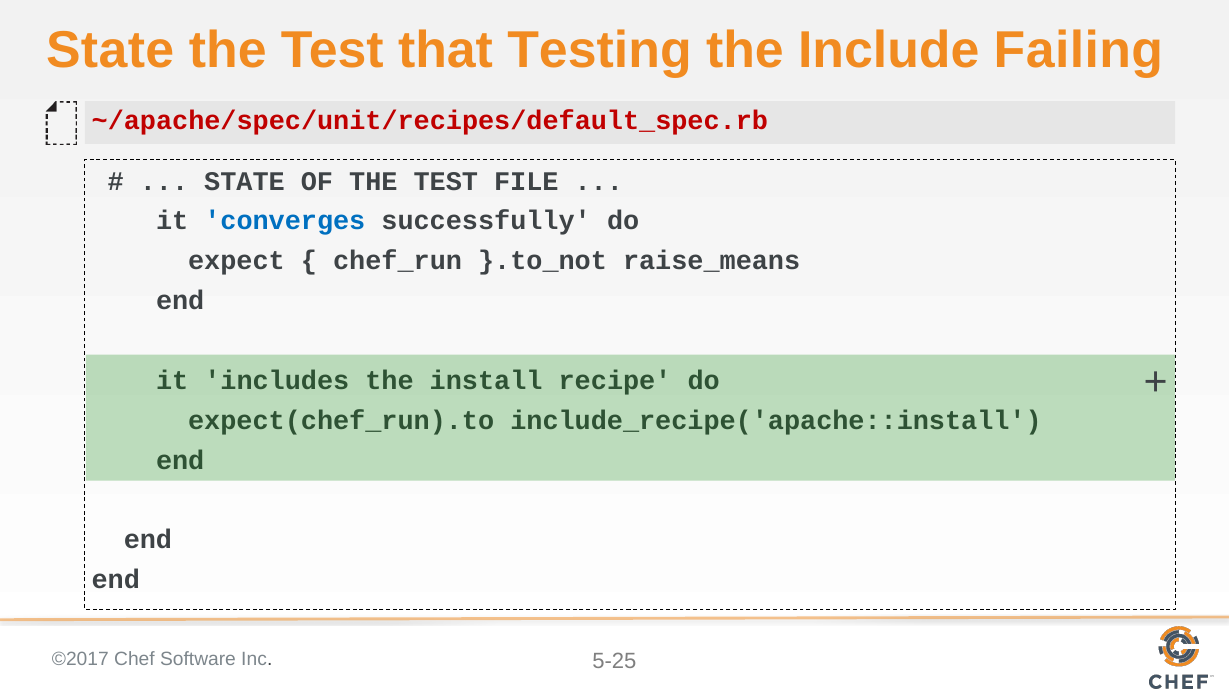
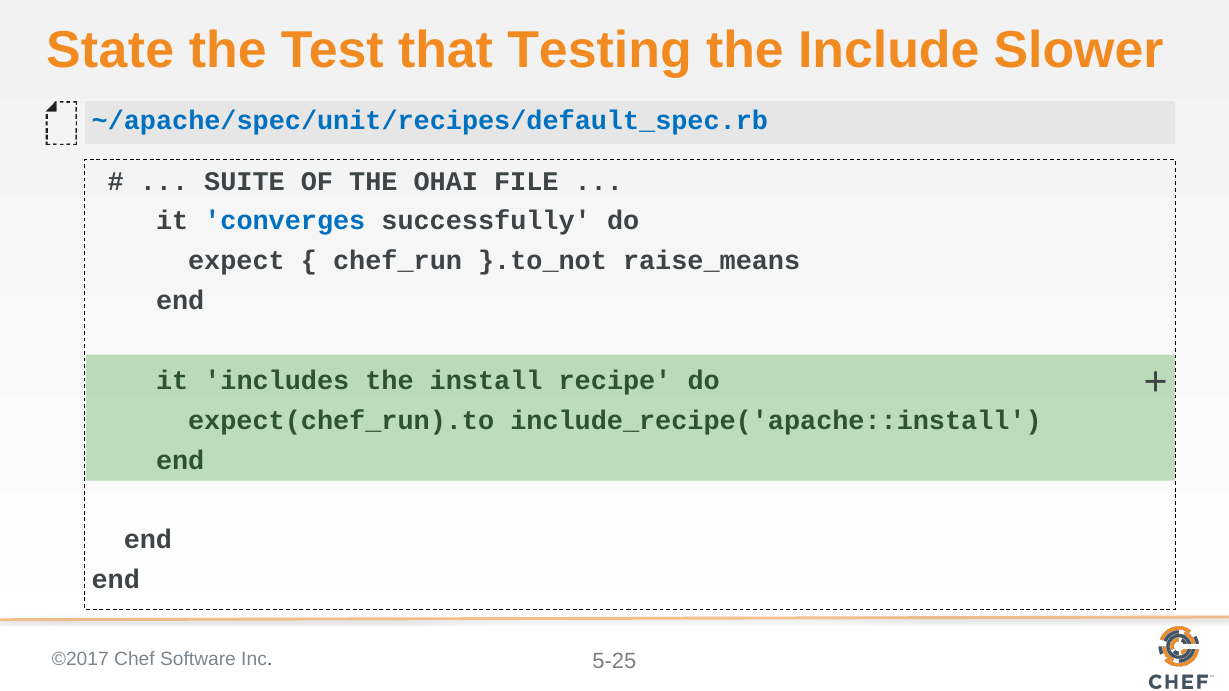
Failing: Failing -> Slower
~/apache/spec/unit/recipes/default_spec.rb colour: red -> blue
STATE at (245, 181): STATE -> SUITE
OF THE TEST: TEST -> OHAI
